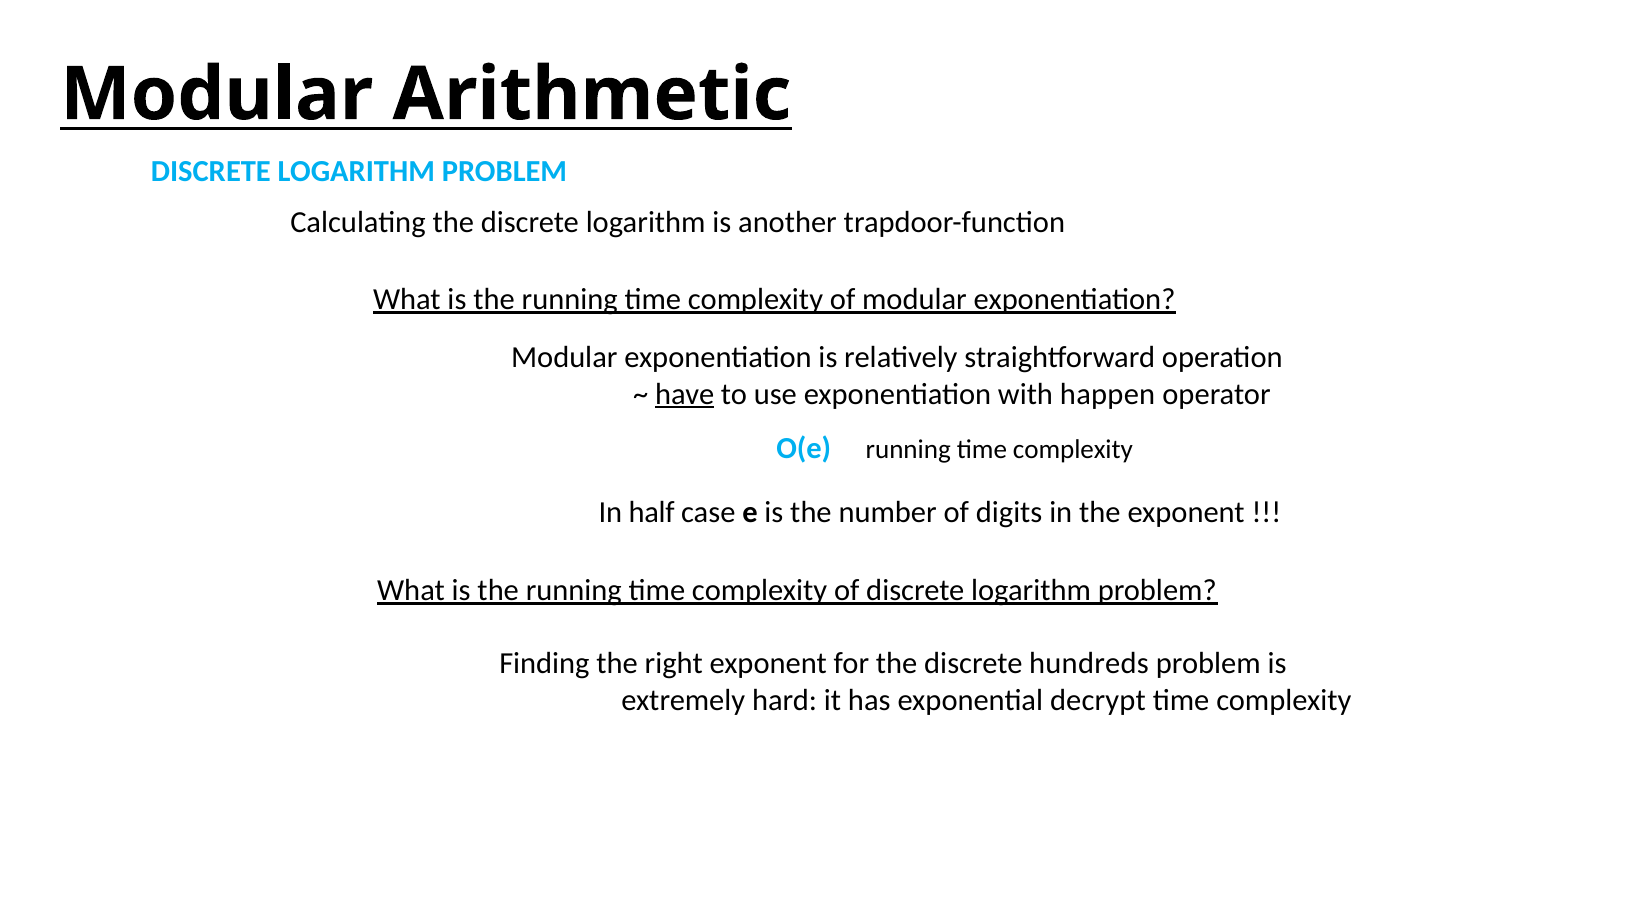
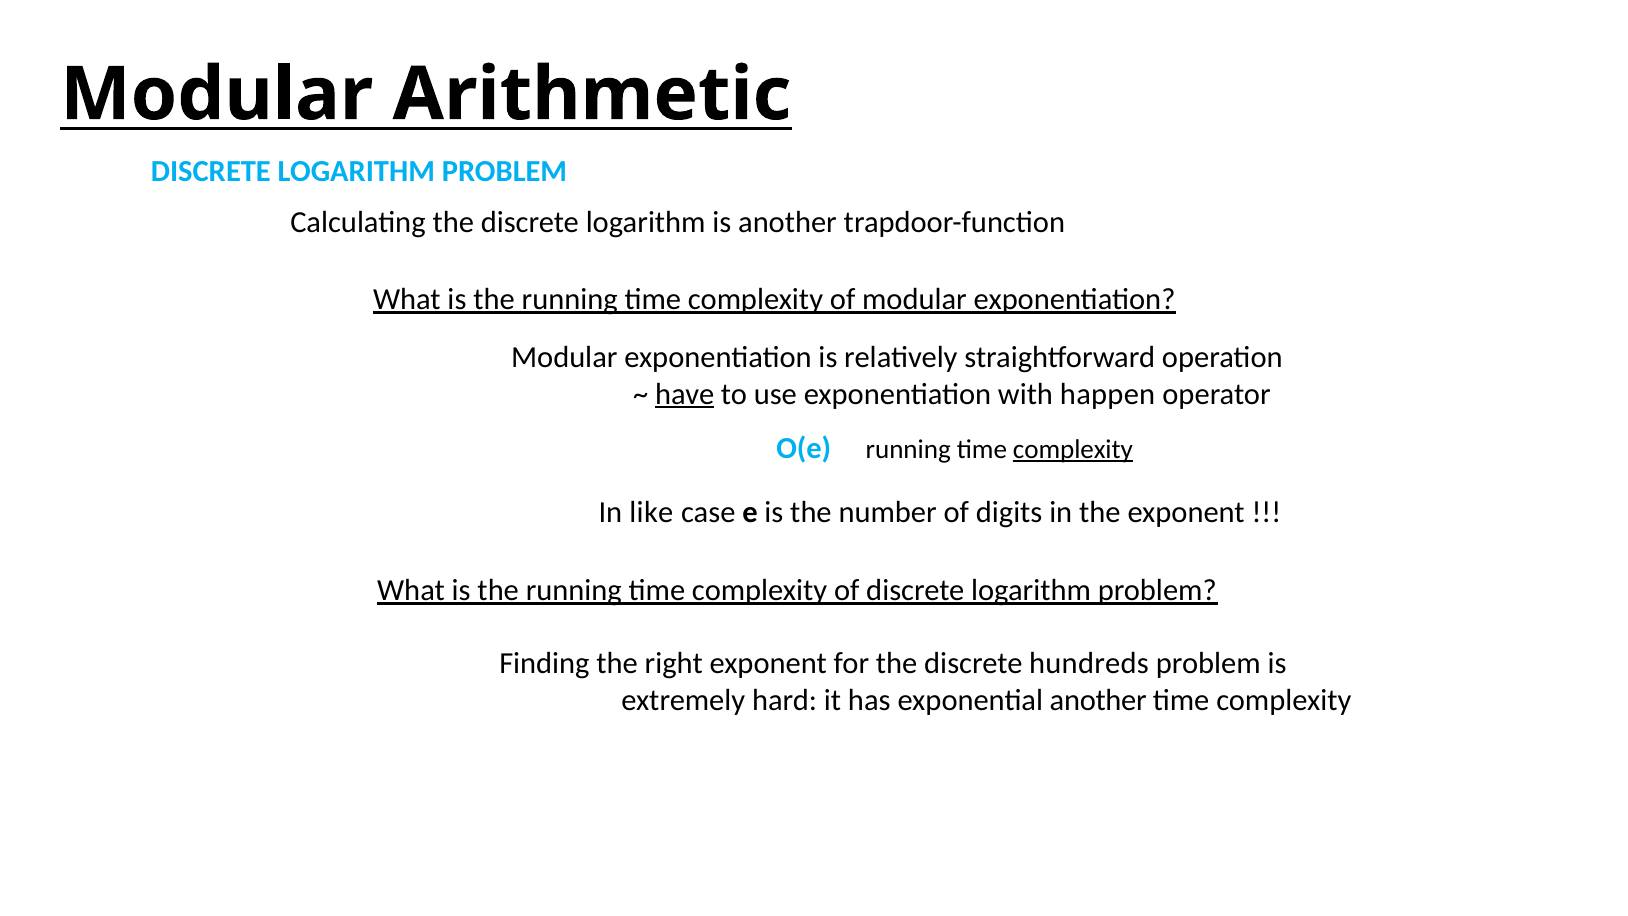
complexity at (1073, 449) underline: none -> present
half: half -> like
exponential decrypt: decrypt -> another
